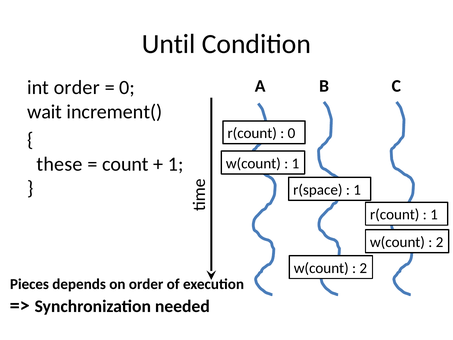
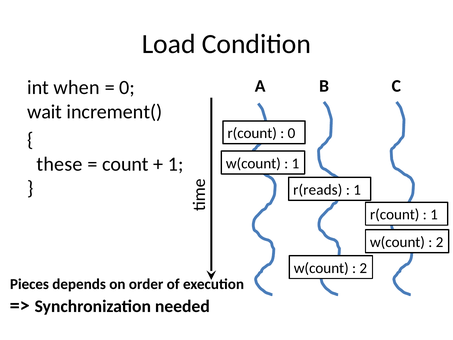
Until: Until -> Load
int order: order -> when
r(space: r(space -> r(reads
